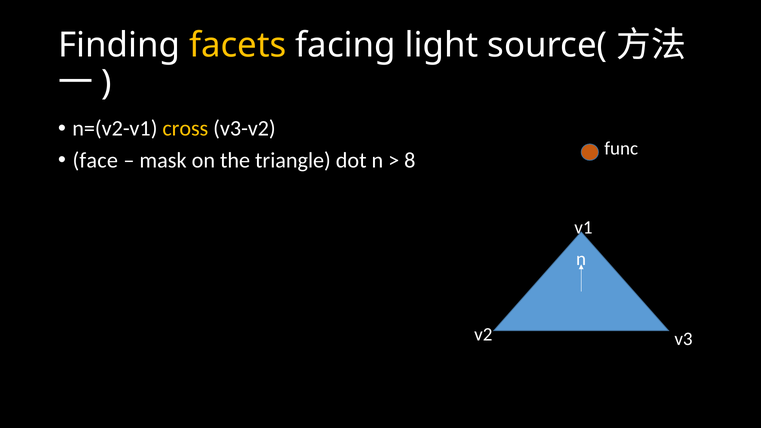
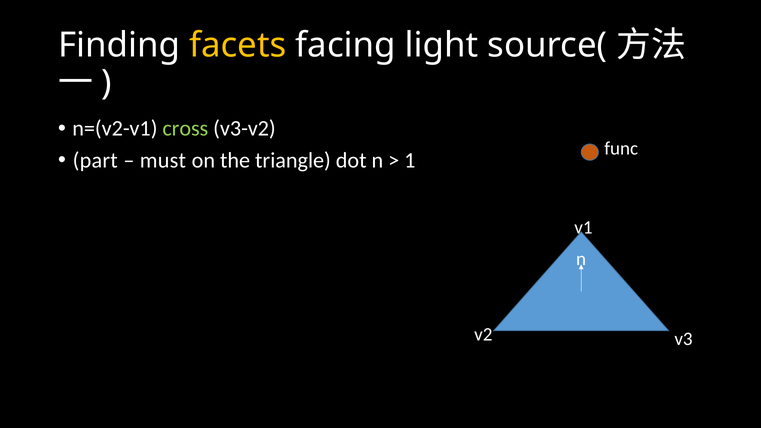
cross colour: yellow -> light green
face: face -> part
mask: mask -> must
8: 8 -> 1
